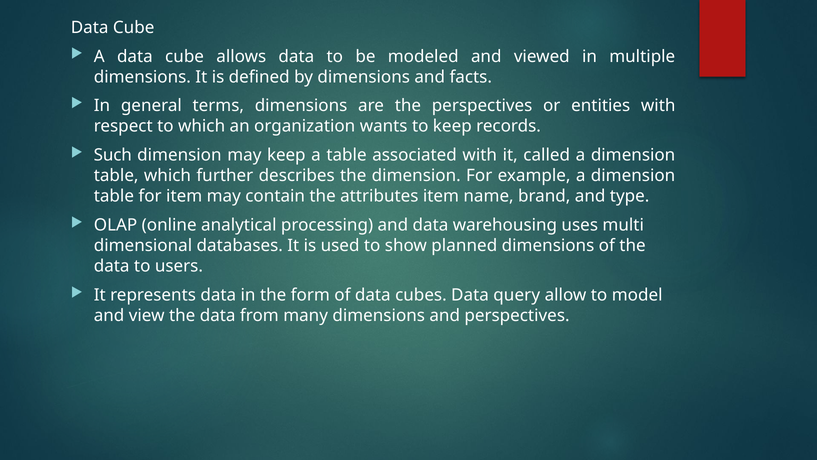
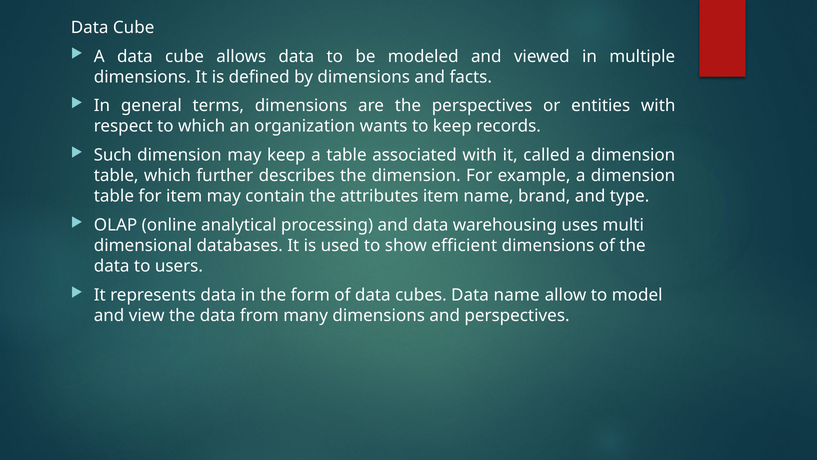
planned: planned -> efficient
Data query: query -> name
